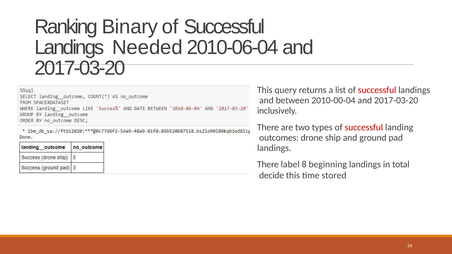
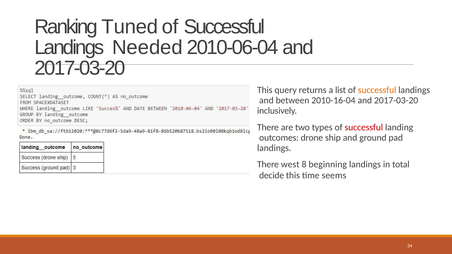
Binary: Binary -> Tuned
successful at (377, 90) colour: red -> orange
2010-00-04: 2010-00-04 -> 2010-16-04
label: label -> west
stored: stored -> seems
